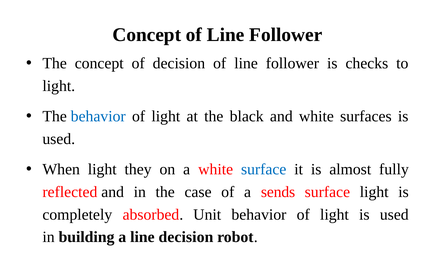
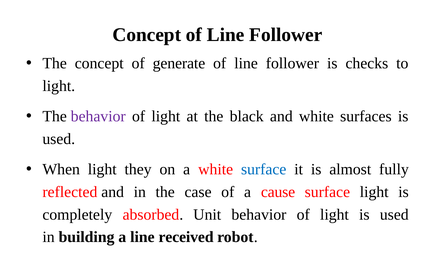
of decision: decision -> generate
behavior at (98, 116) colour: blue -> purple
sends: sends -> cause
line decision: decision -> received
